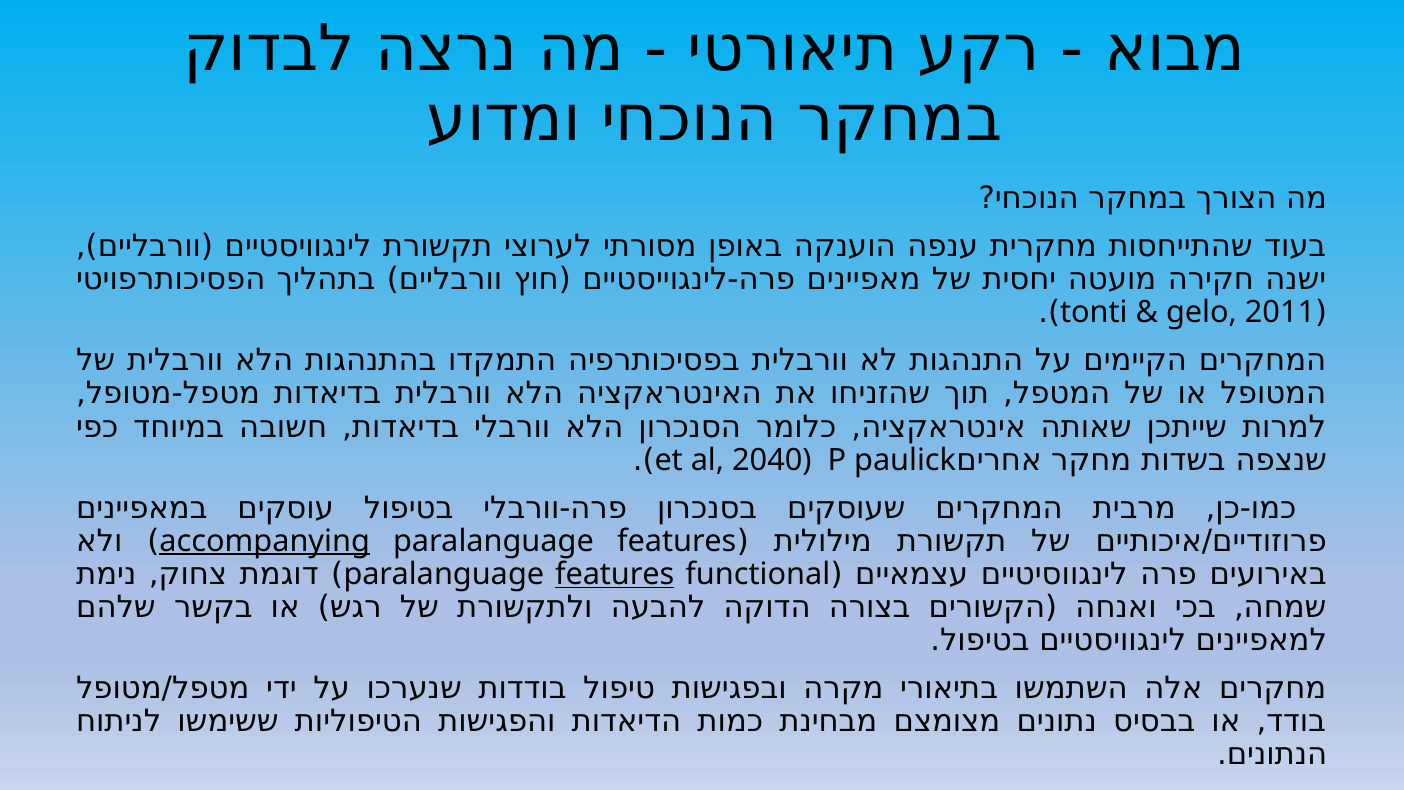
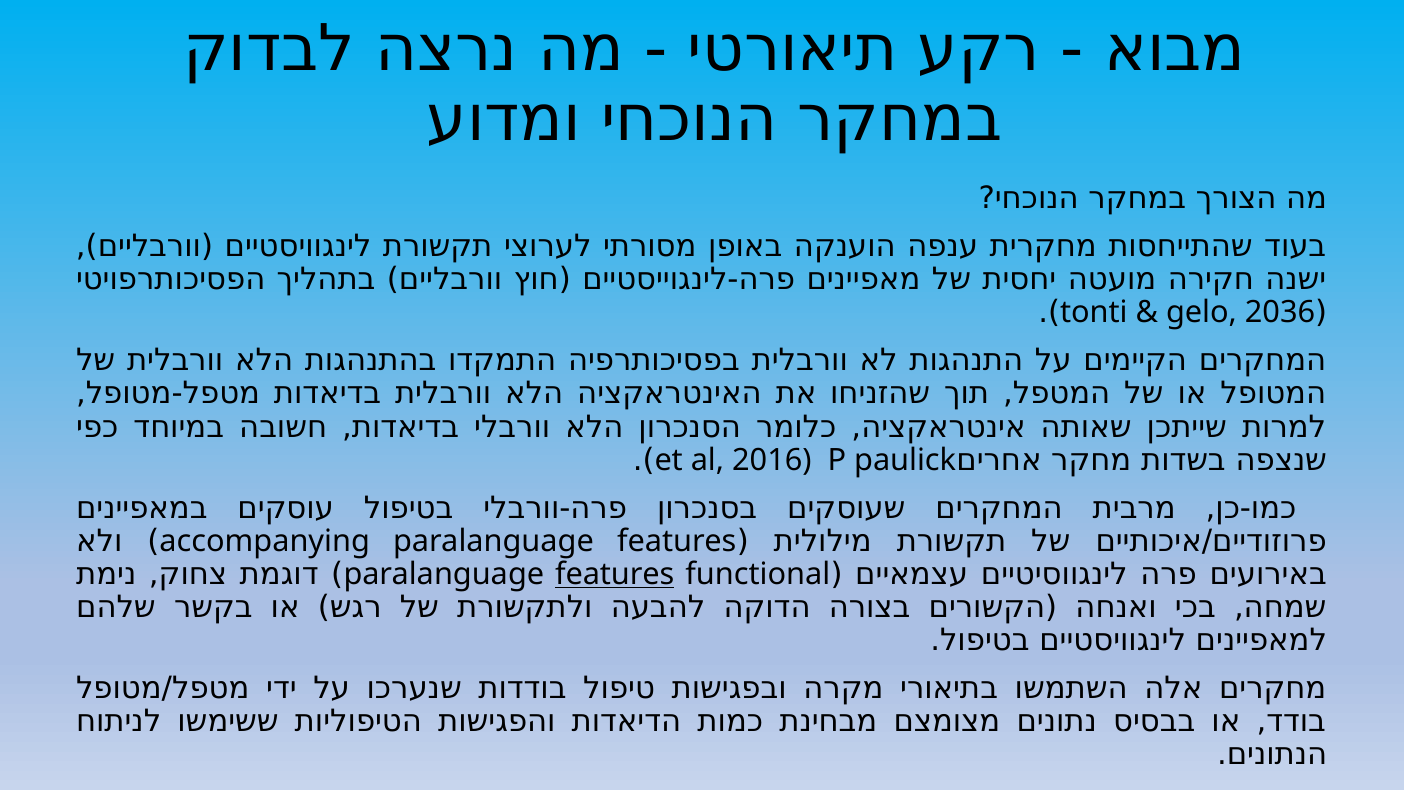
2011: 2011 -> 2036
2040: 2040 -> 2016
accompanying underline: present -> none
